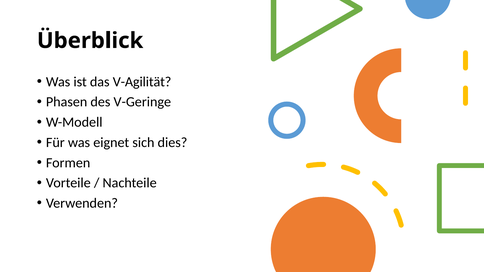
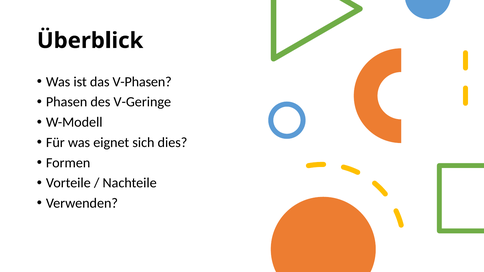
V-Agilität: V-Agilität -> V-Phasen
